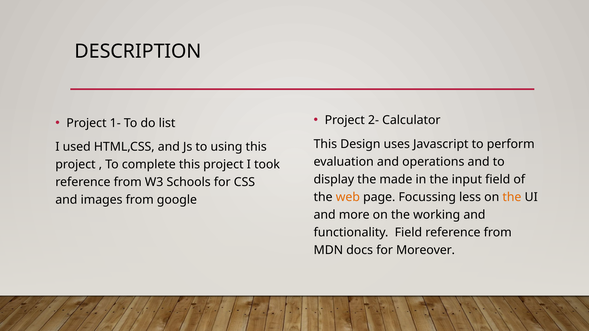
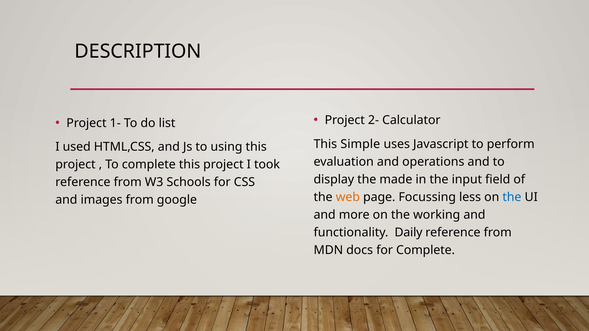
Design: Design -> Simple
the at (512, 197) colour: orange -> blue
functionality Field: Field -> Daily
for Moreover: Moreover -> Complete
